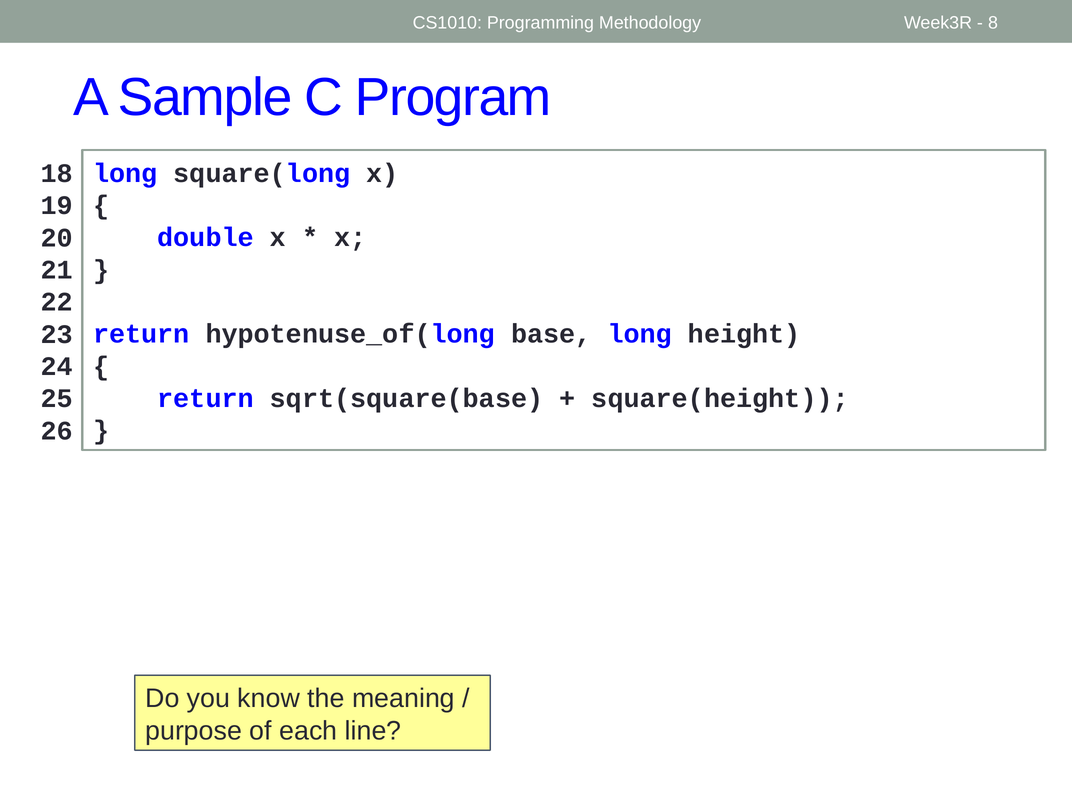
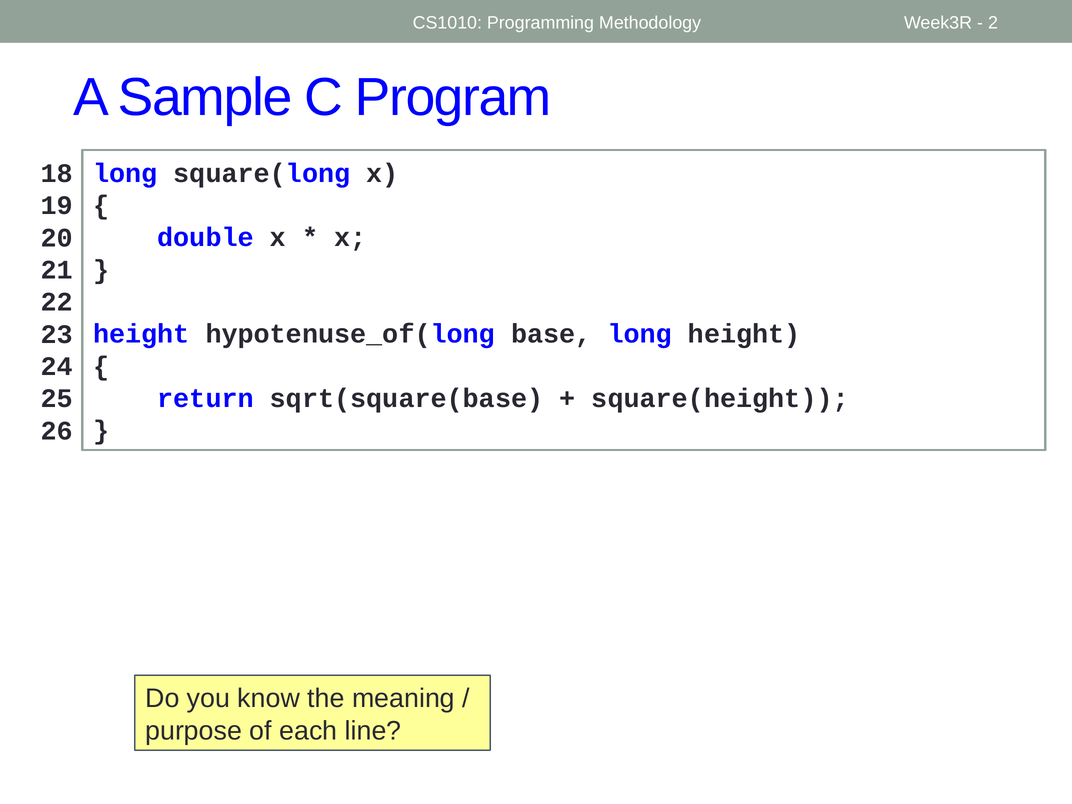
8: 8 -> 2
return at (141, 334): return -> height
